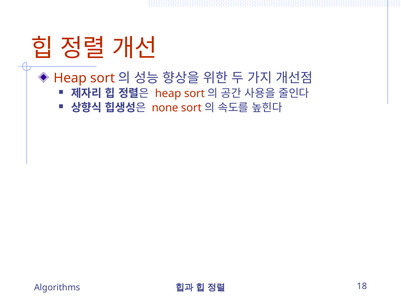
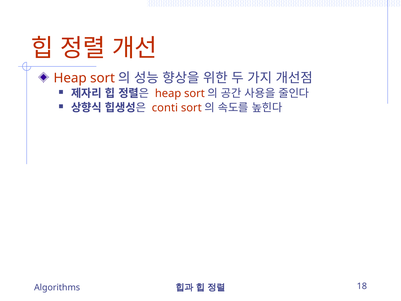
none: none -> conti
